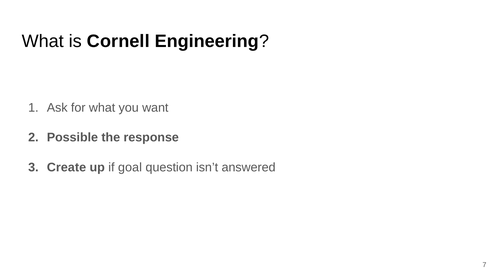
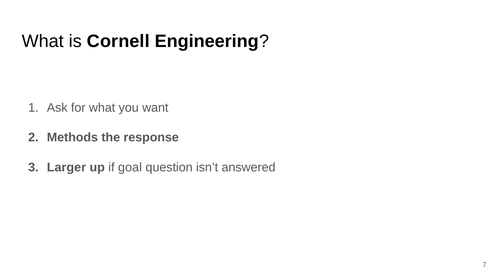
Possible: Possible -> Methods
Create: Create -> Larger
